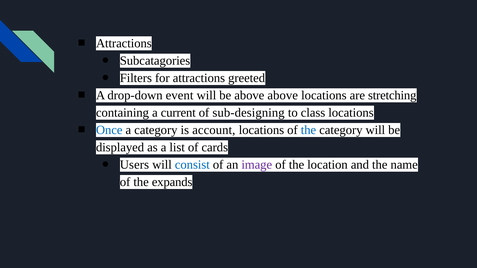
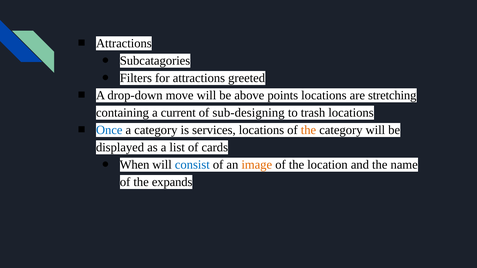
event: event -> move
above above: above -> points
class: class -> trash
account: account -> services
the at (308, 130) colour: blue -> orange
Users: Users -> When
image colour: purple -> orange
